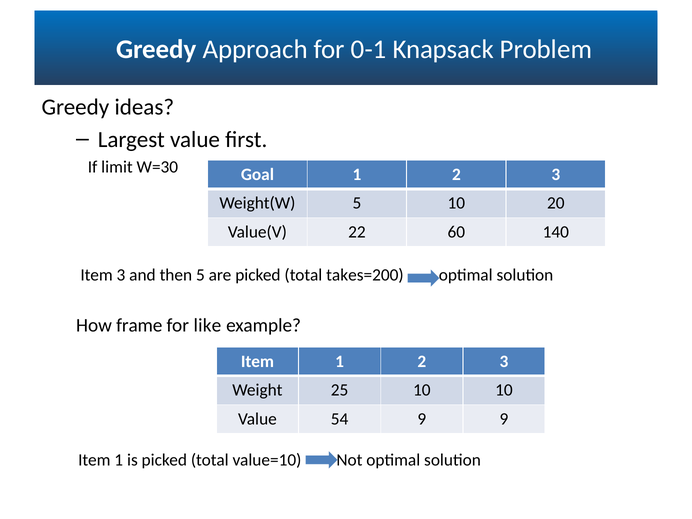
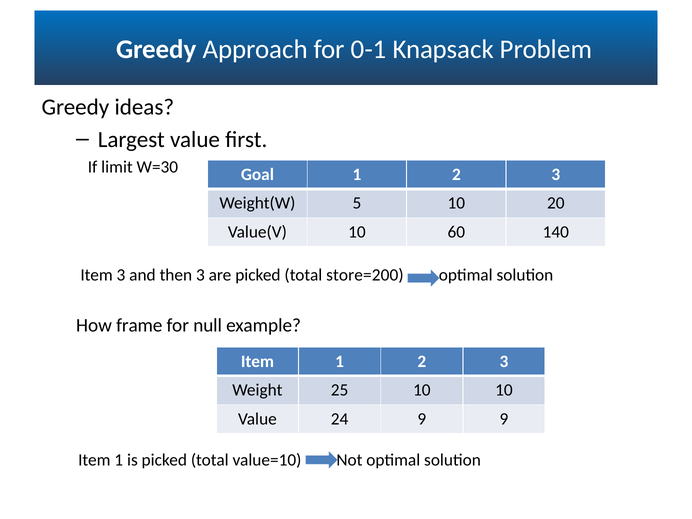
Value(V 22: 22 -> 10
then 5: 5 -> 3
takes=200: takes=200 -> store=200
like: like -> null
54: 54 -> 24
